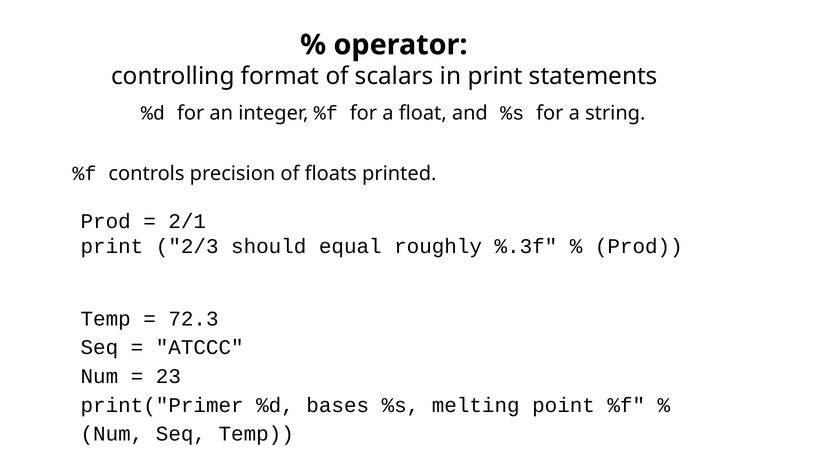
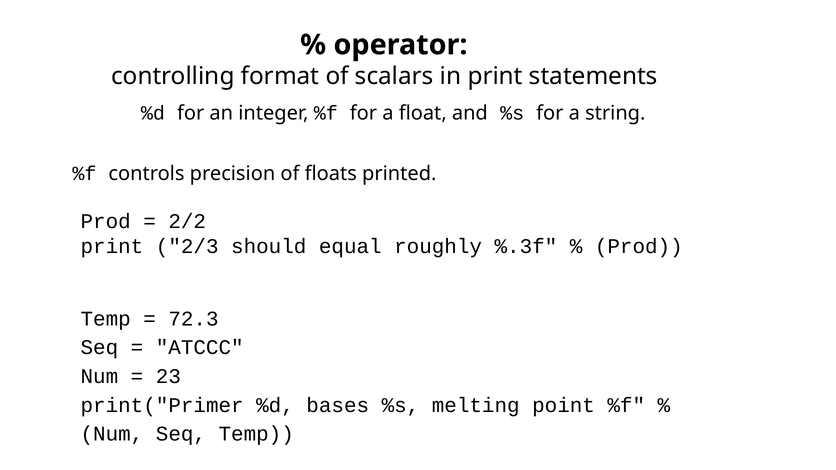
2/1: 2/1 -> 2/2
